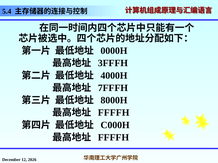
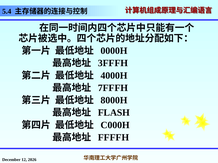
FFFFH at (114, 113): FFFFH -> FLASH
